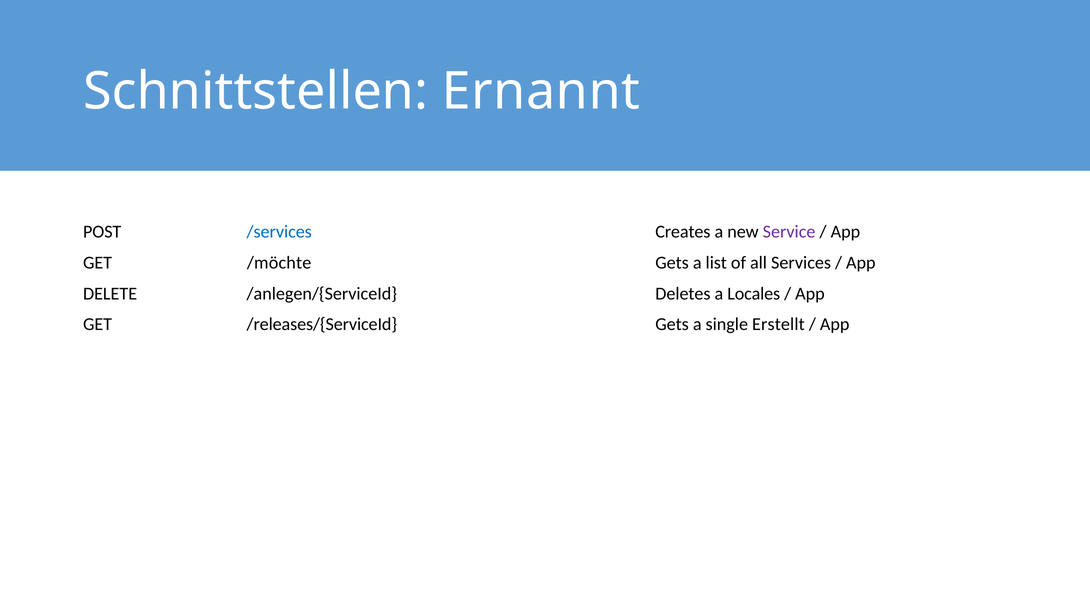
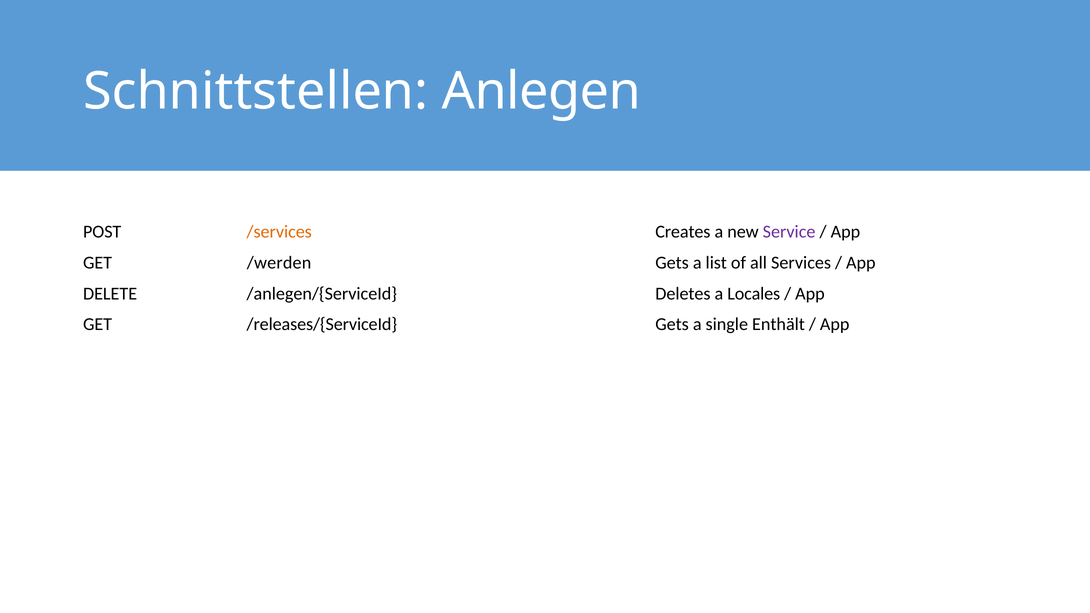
Ernannt: Ernannt -> Anlegen
/services colour: blue -> orange
/möchte: /möchte -> /werden
Erstellt: Erstellt -> Enthält
